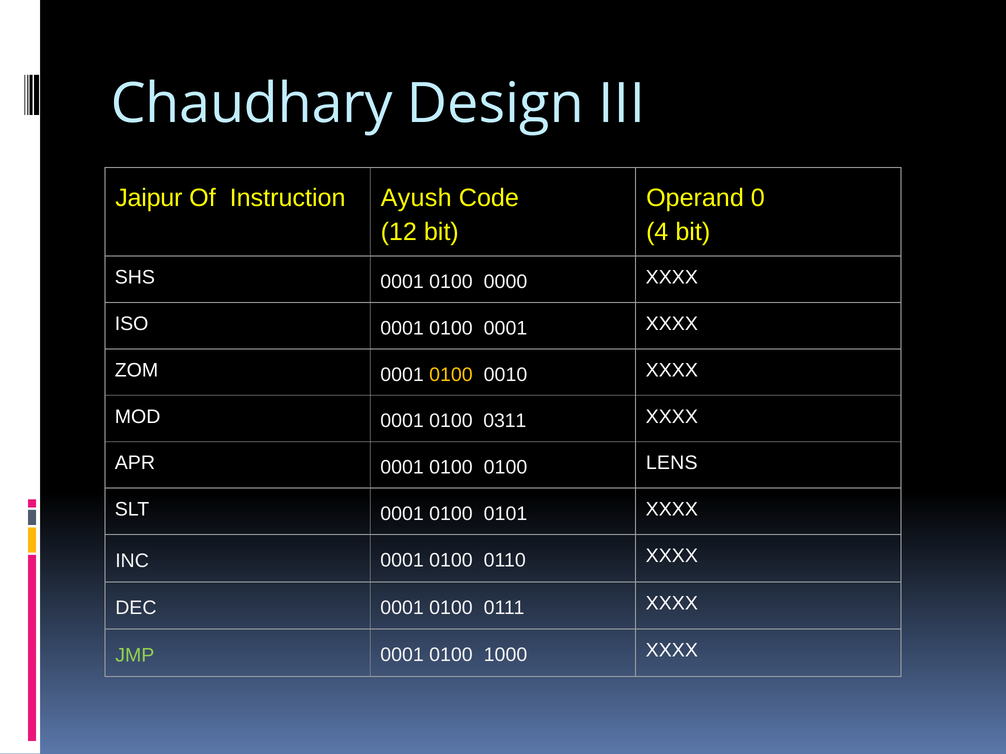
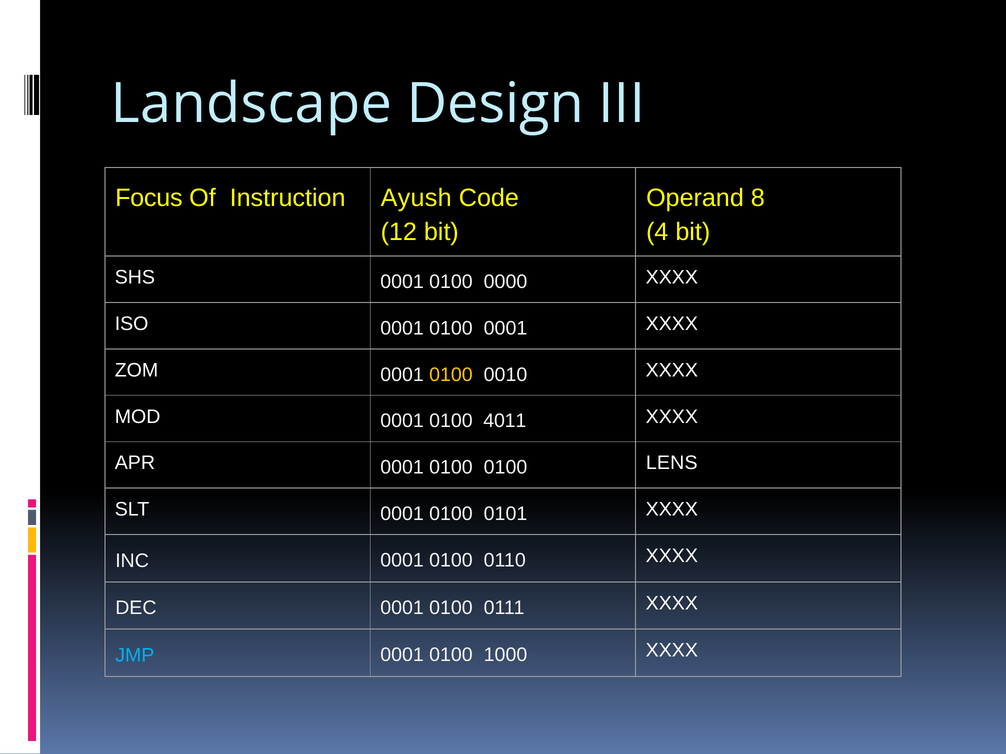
Chaudhary: Chaudhary -> Landscape
Jaipur: Jaipur -> Focus
0: 0 -> 8
0311: 0311 -> 4011
JMP colour: light green -> light blue
